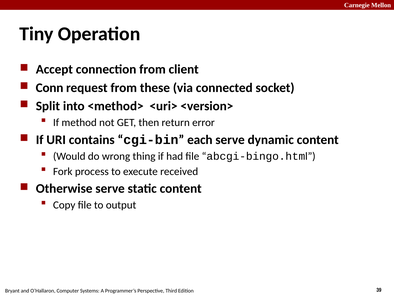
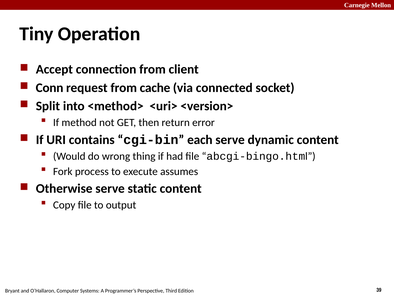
these: these -> cache
received: received -> assumes
